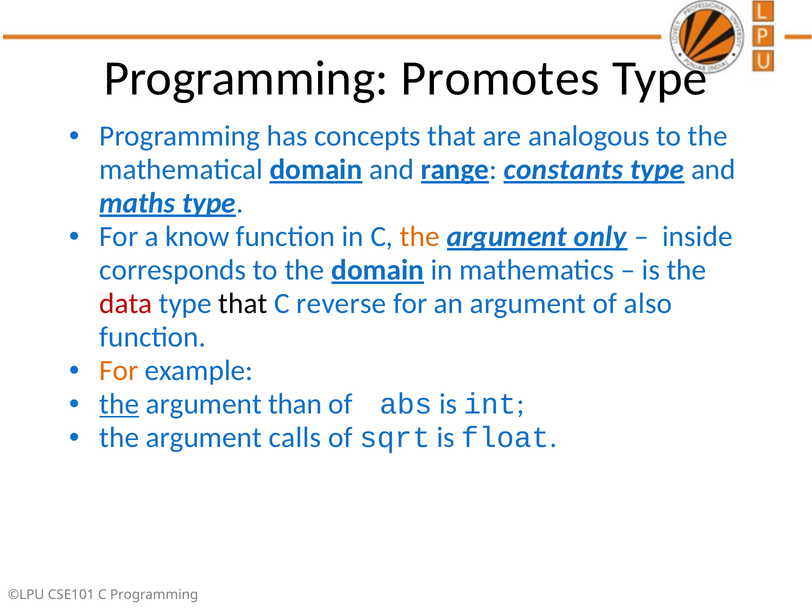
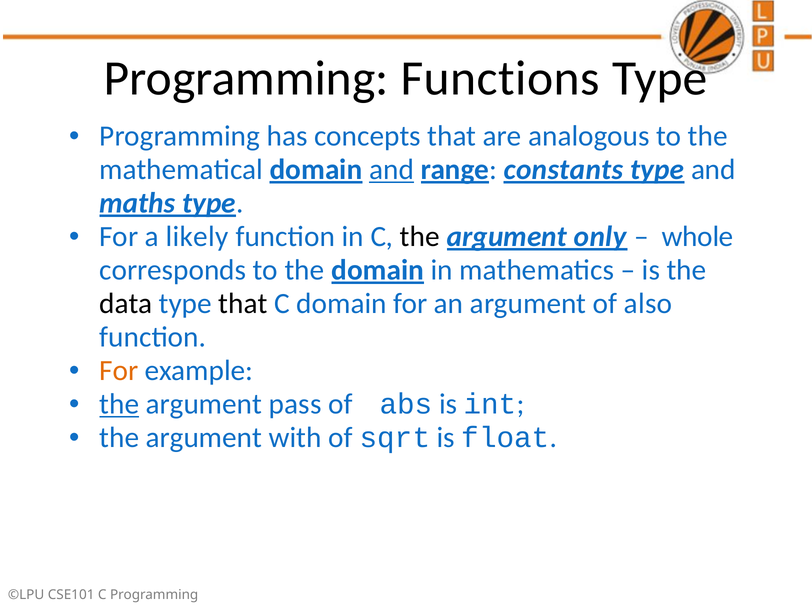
Promotes: Promotes -> Functions
and at (392, 170) underline: none -> present
know: know -> likely
the at (420, 237) colour: orange -> black
inside: inside -> whole
data colour: red -> black
C reverse: reverse -> domain
than: than -> pass
calls: calls -> with
